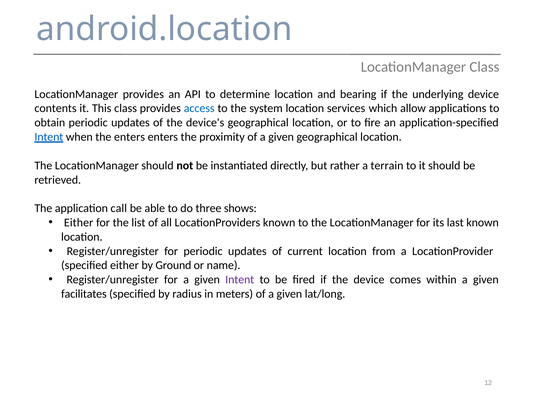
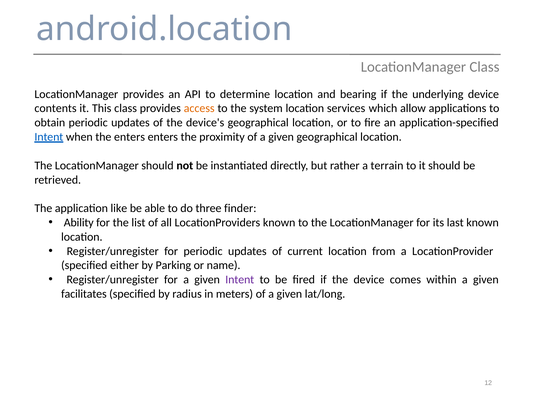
access colour: blue -> orange
call: call -> like
shows: shows -> finder
Either at (79, 222): Either -> Ability
Ground: Ground -> Parking
